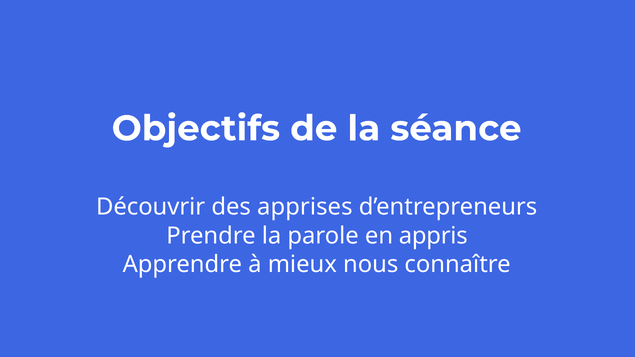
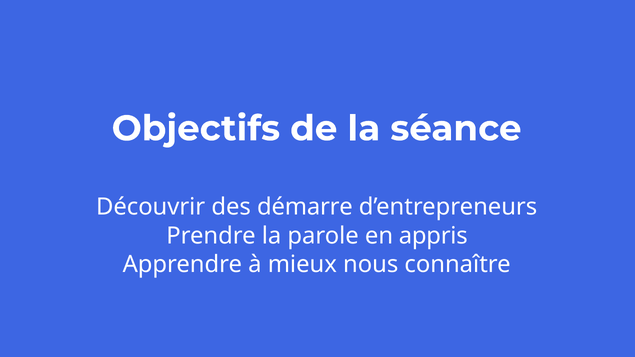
apprises: apprises -> démarre
